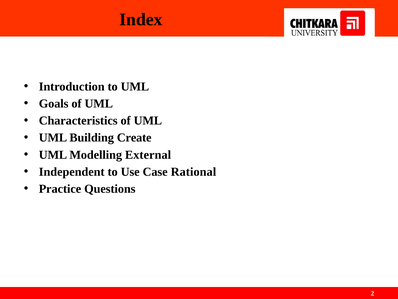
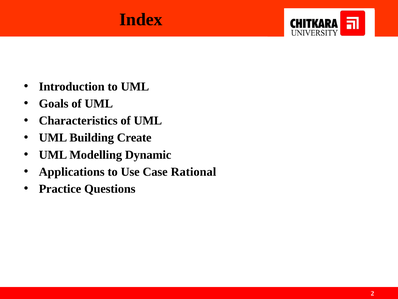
External: External -> Dynamic
Independent: Independent -> Applications
